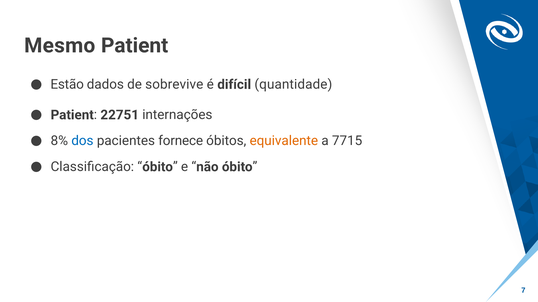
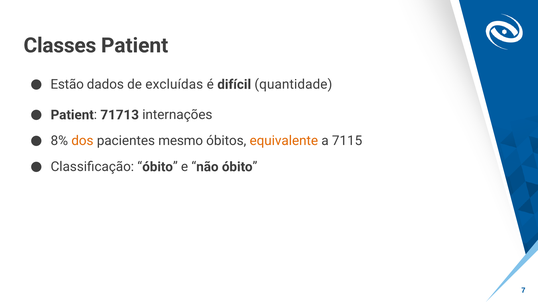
Mesmo: Mesmo -> Classes
sobrevive: sobrevive -> excluídas
22751: 22751 -> 71713
dos colour: blue -> orange
fornece: fornece -> mesmo
7715: 7715 -> 7115
